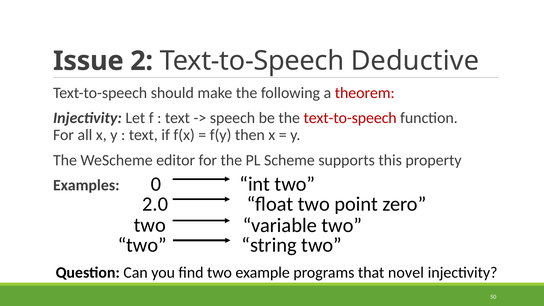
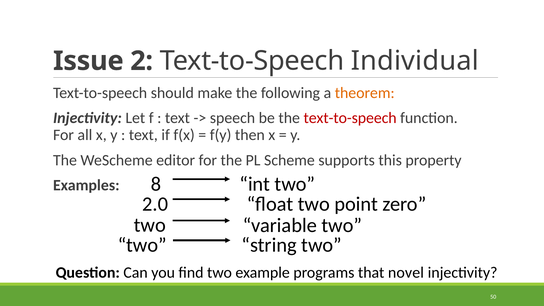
Deductive: Deductive -> Individual
theorem colour: red -> orange
0: 0 -> 8
